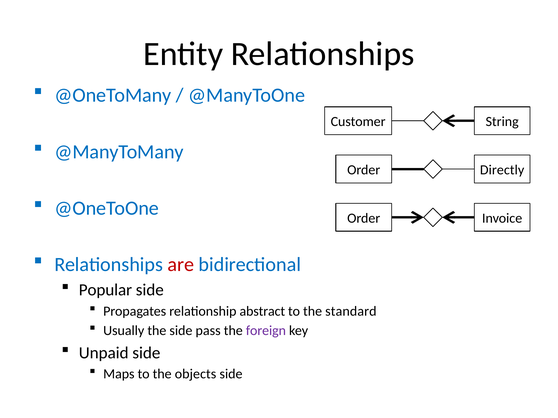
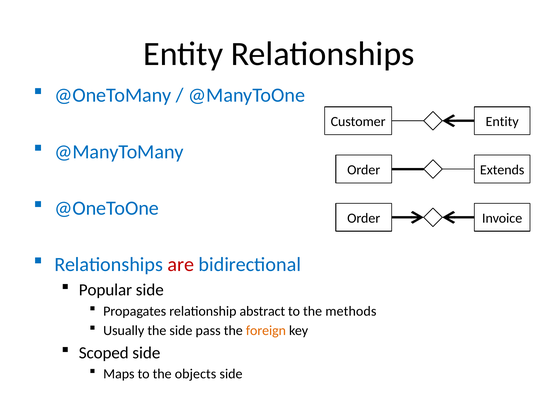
String at (502, 122): String -> Entity
Directly: Directly -> Extends
standard: standard -> methods
foreign colour: purple -> orange
Unpaid: Unpaid -> Scoped
